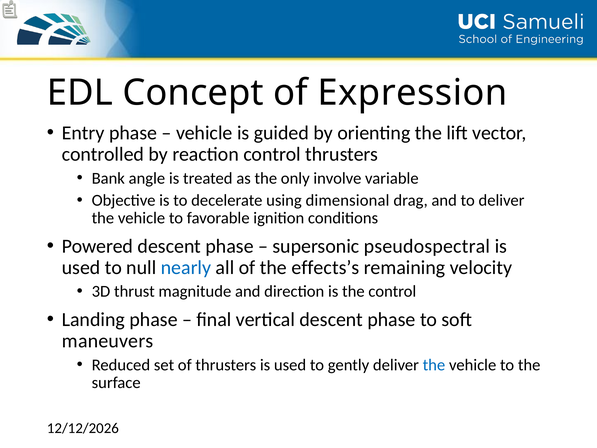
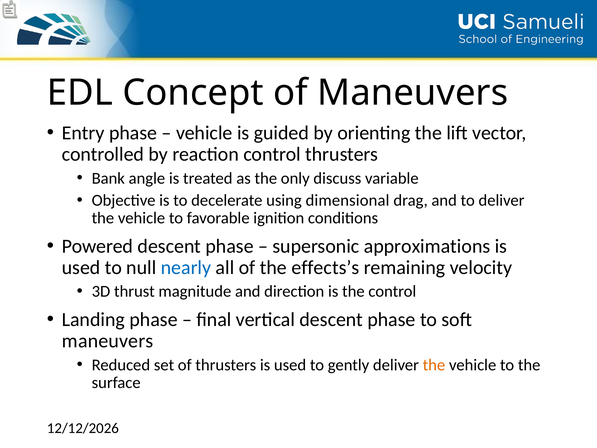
of Expression: Expression -> Maneuvers
involve: involve -> discuss
pseudospectral: pseudospectral -> approximations
the at (434, 365) colour: blue -> orange
